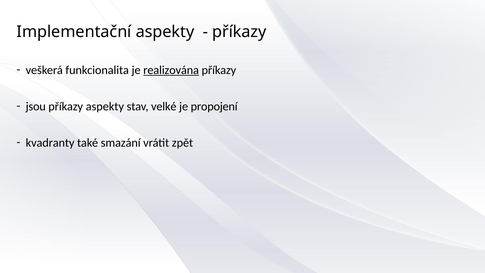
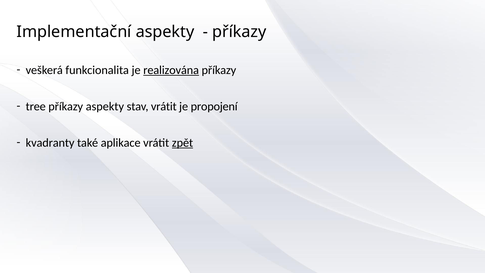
jsou: jsou -> tree
stav velké: velké -> vrátit
smazání: smazání -> aplikace
zpět underline: none -> present
